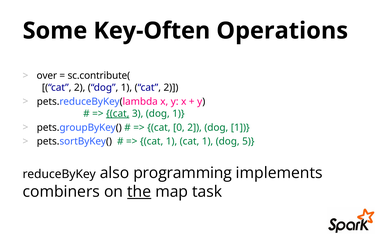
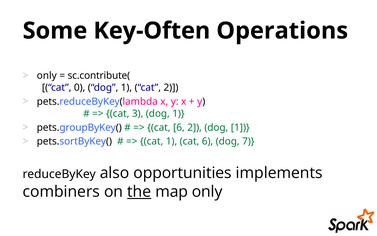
over at (47, 76): over -> only
2 at (80, 88): 2 -> 0
cat at (118, 113) underline: present -> none
0 at (179, 127): 0 -> 6
1 cat 1: 1 -> 6
5: 5 -> 7
programming: programming -> opportunities
map task: task -> only
